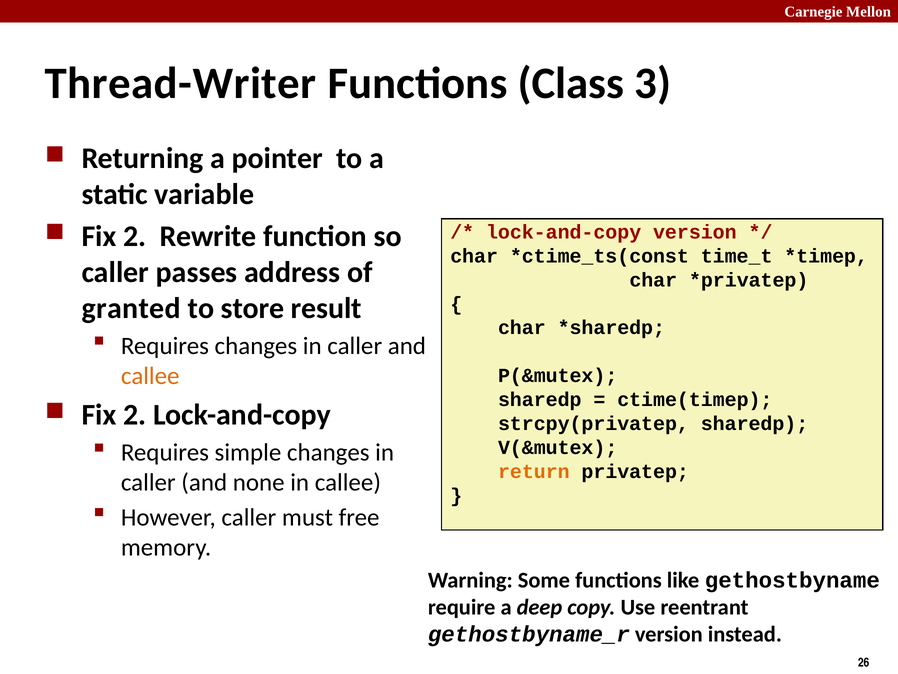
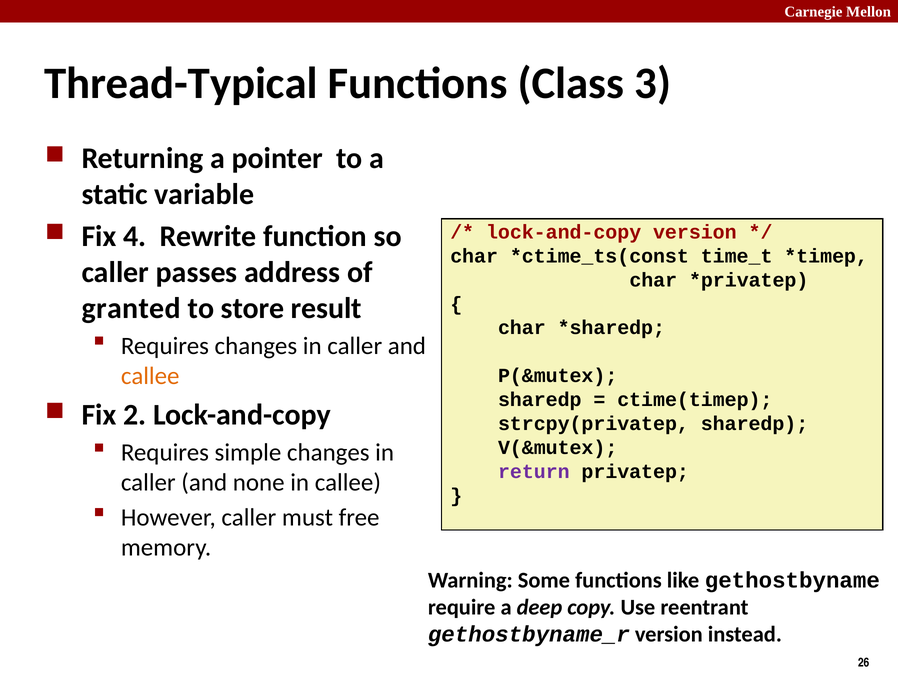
Thread-Writer: Thread-Writer -> Thread-Typical
2 at (135, 236): 2 -> 4
return colour: orange -> purple
